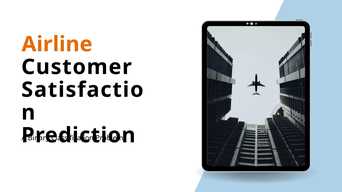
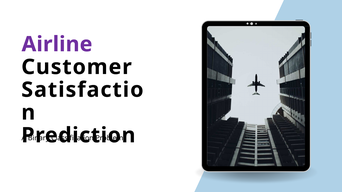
Airline colour: orange -> purple
